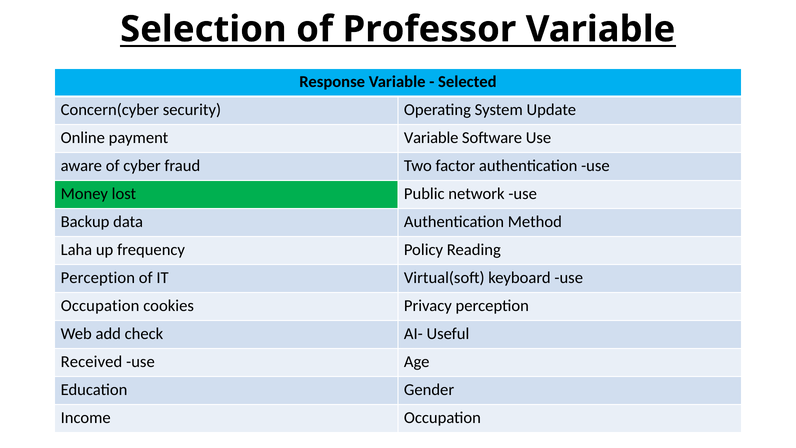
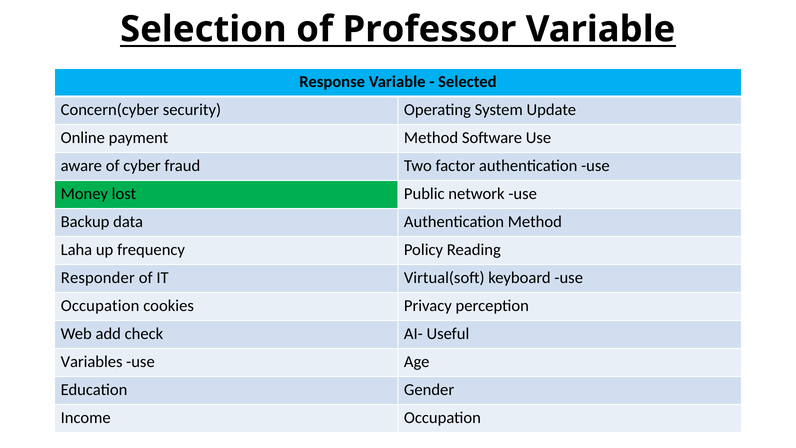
payment Variable: Variable -> Method
Perception at (98, 278): Perception -> Responder
Received: Received -> Variables
